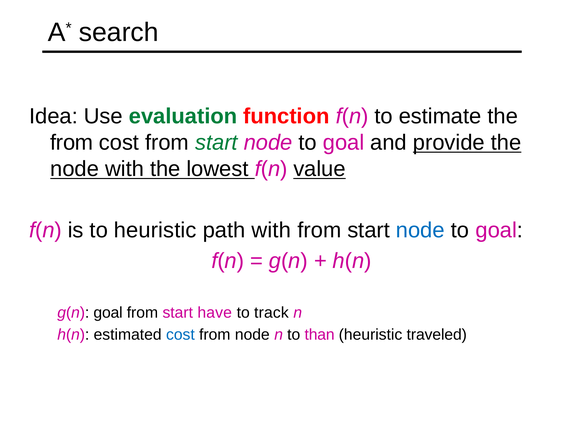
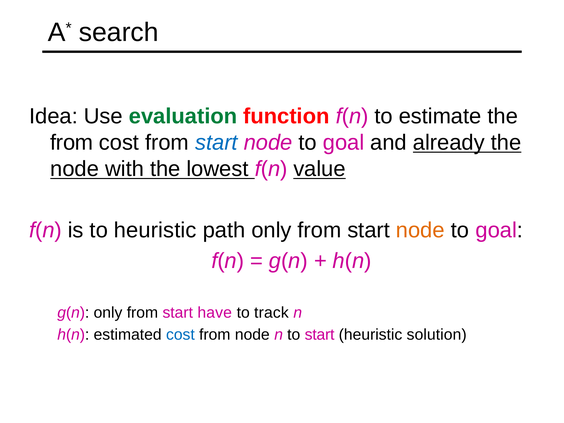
start at (216, 143) colour: green -> blue
provide: provide -> already
path with: with -> only
node at (420, 230) colour: blue -> orange
g(n goal: goal -> only
to than: than -> start
traveled: traveled -> solution
